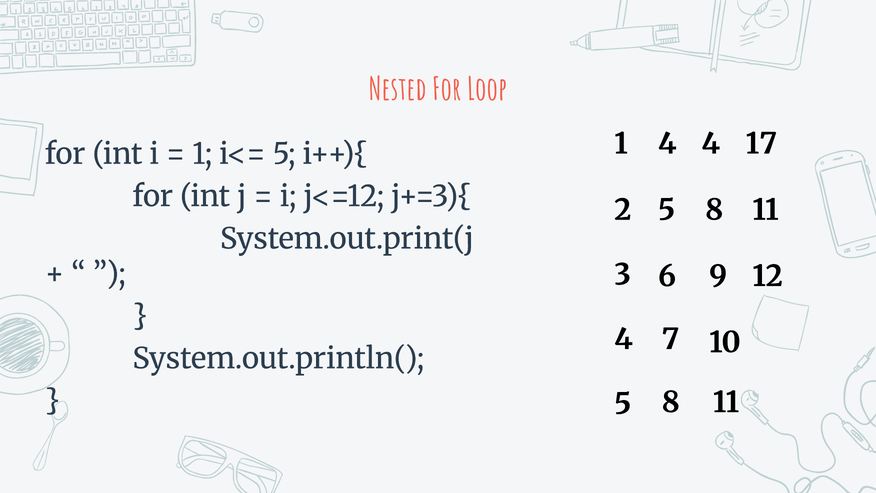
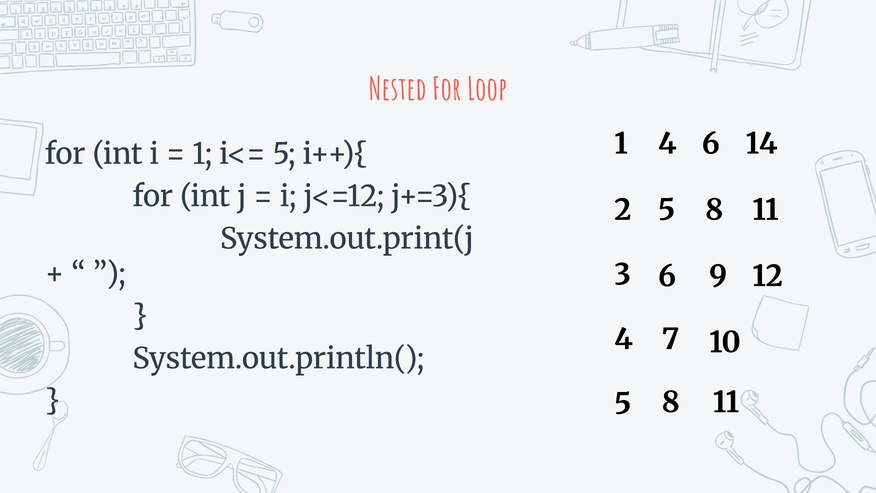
4 4: 4 -> 6
17: 17 -> 14
